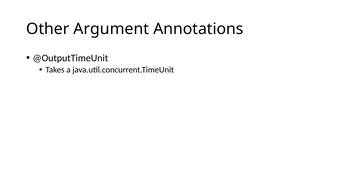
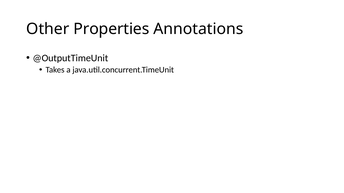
Argument: Argument -> Properties
